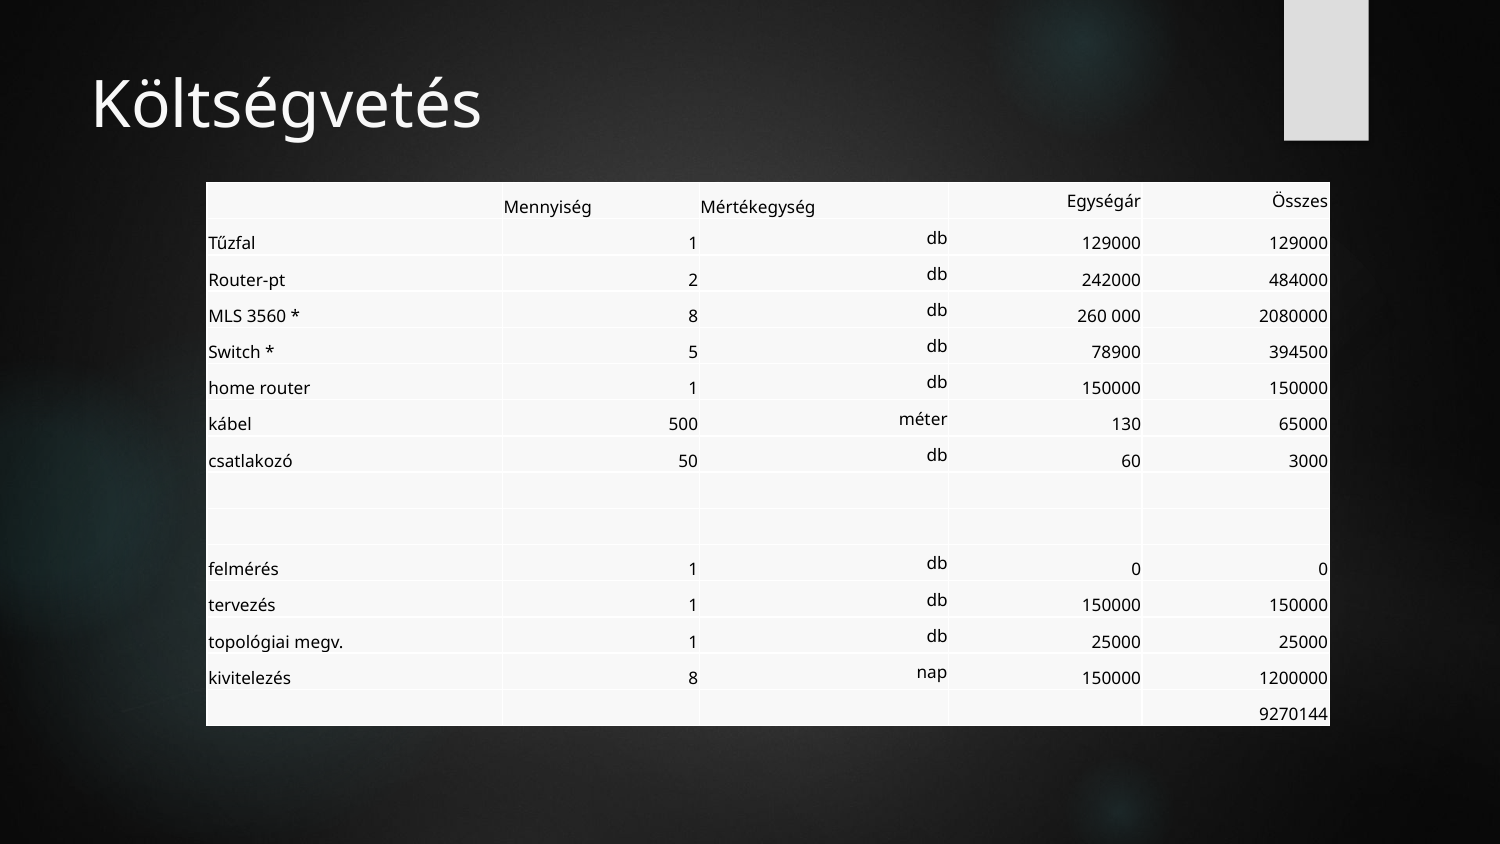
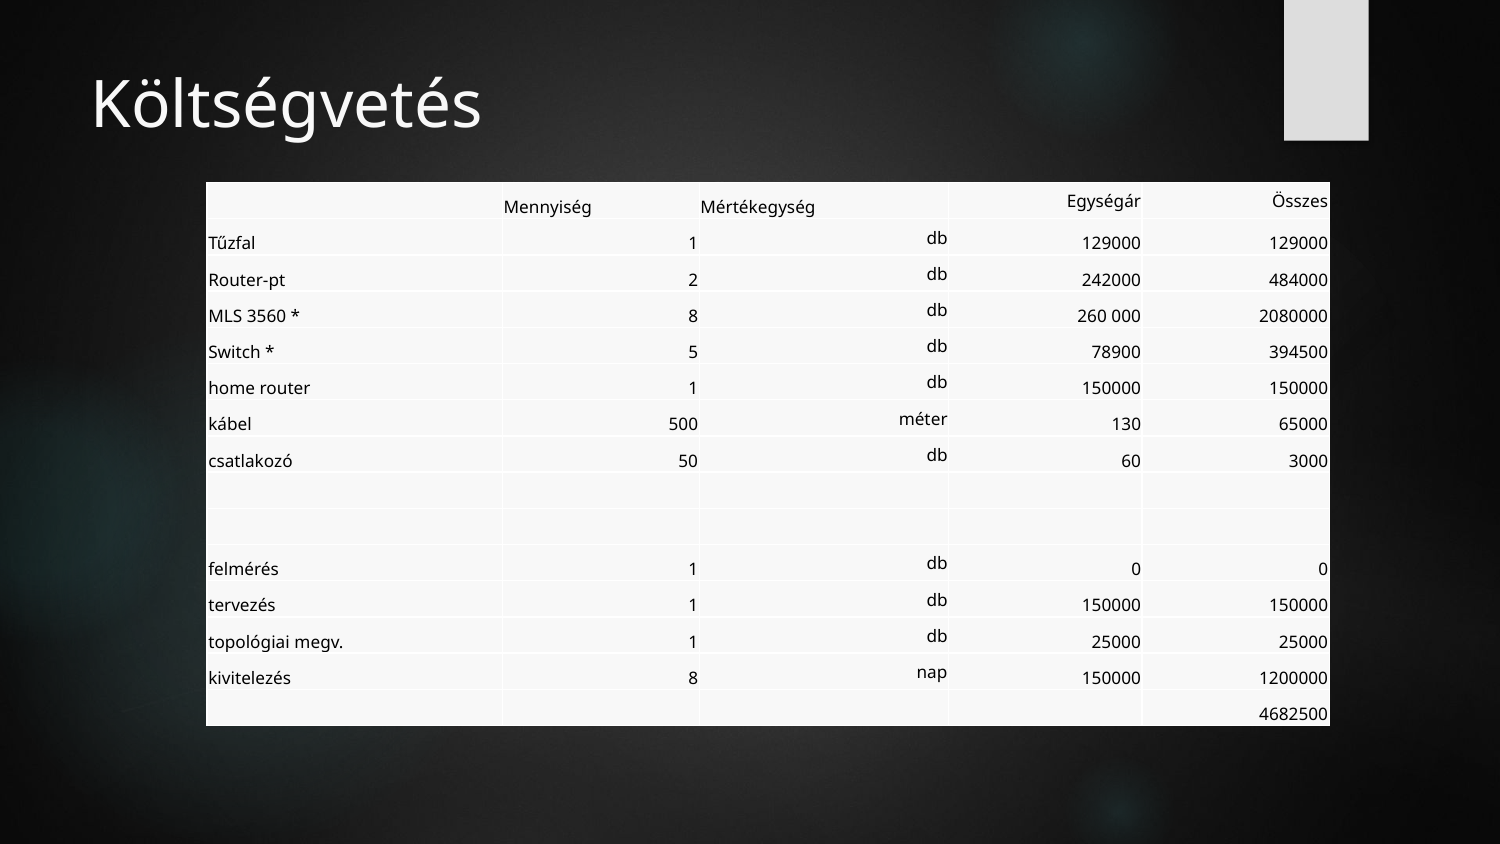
9270144: 9270144 -> 4682500
